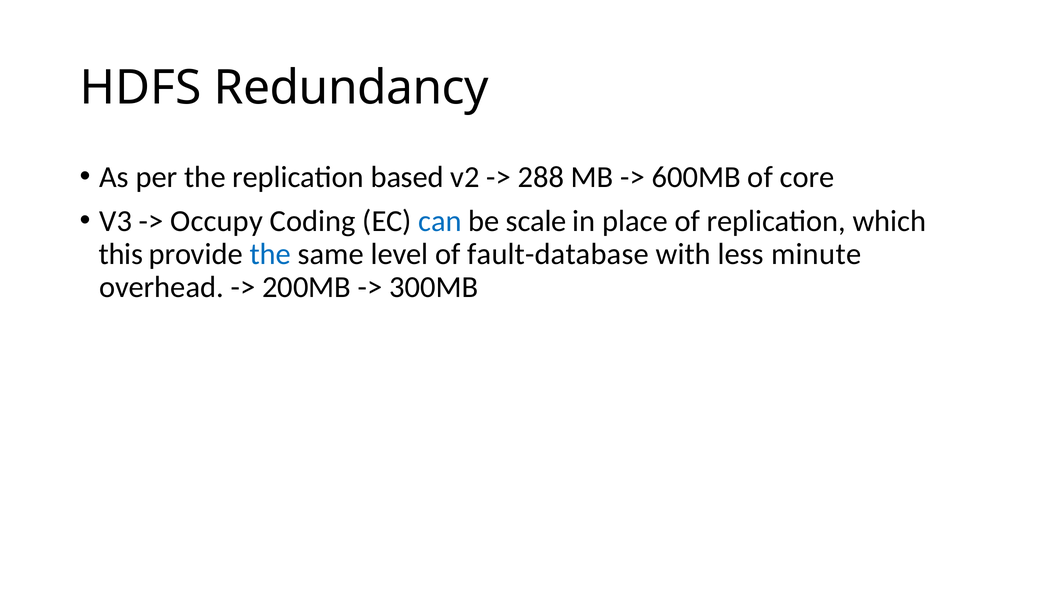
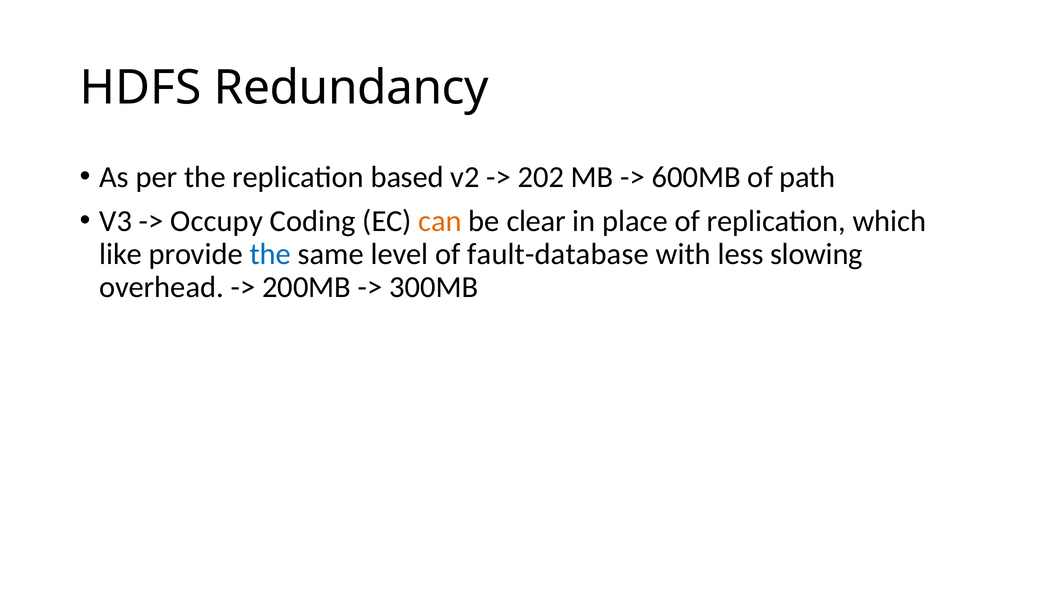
288: 288 -> 202
core: core -> path
can colour: blue -> orange
scale: scale -> clear
this: this -> like
minute: minute -> slowing
